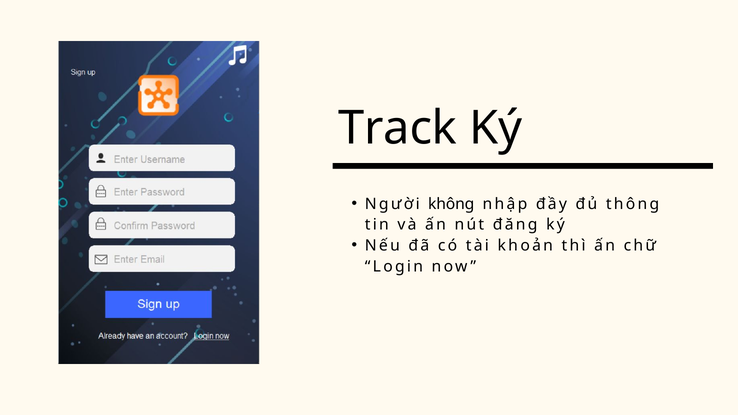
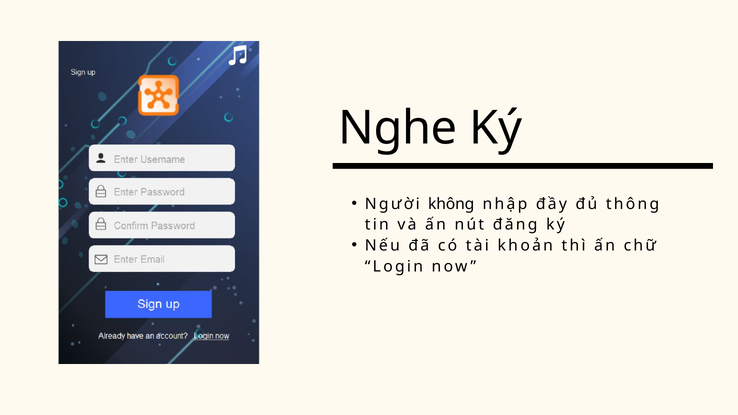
Track: Track -> Nghe
